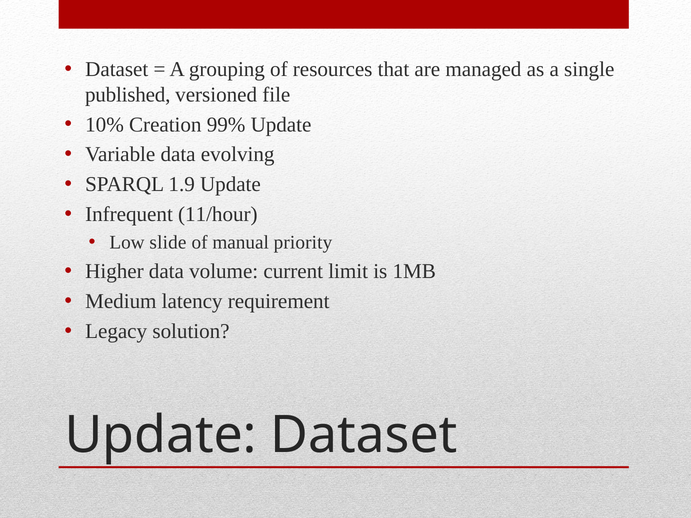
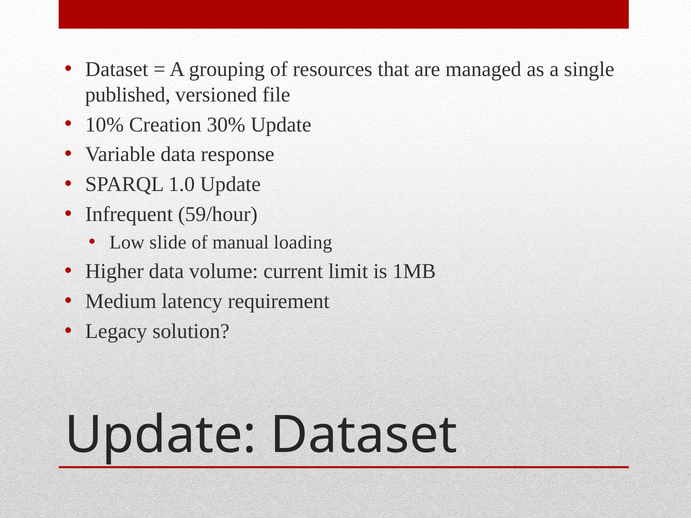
99%: 99% -> 30%
evolving: evolving -> response
1.9: 1.9 -> 1.0
11/hour: 11/hour -> 59/hour
priority: priority -> loading
